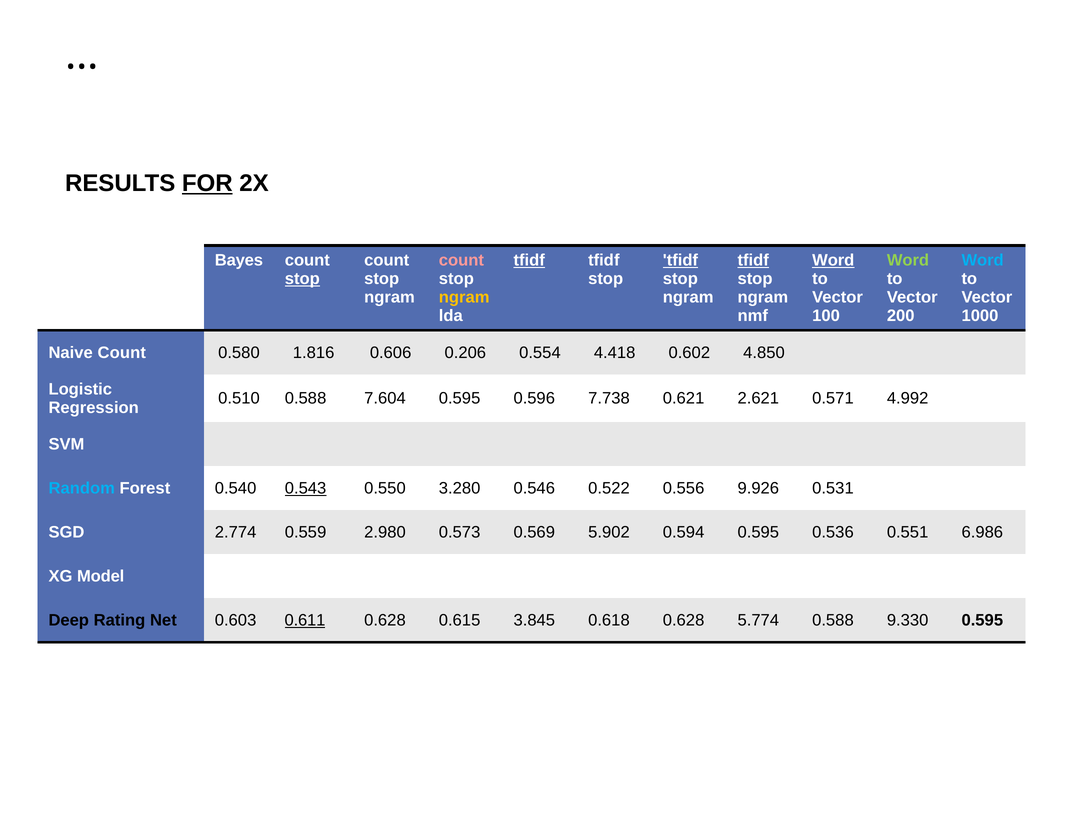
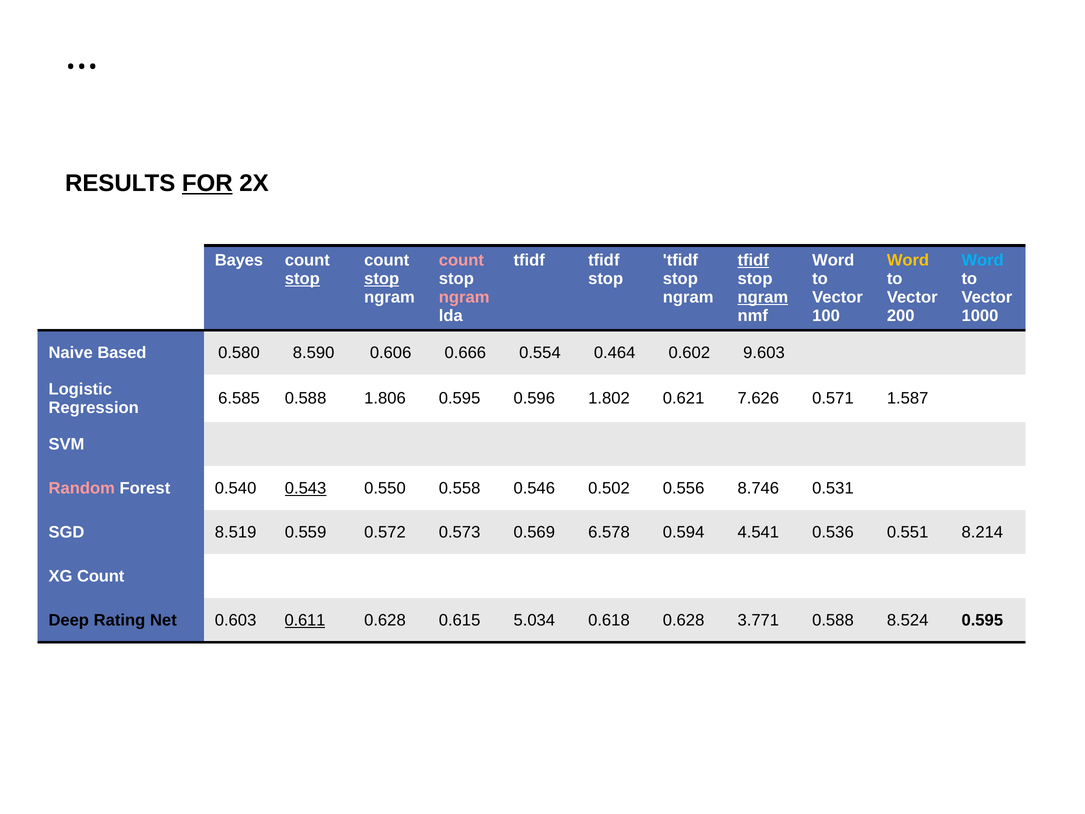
tfidf at (529, 260) underline: present -> none
tfidf at (680, 260) underline: present -> none
Word at (833, 260) underline: present -> none
Word at (908, 260) colour: light green -> yellow
stop at (382, 279) underline: none -> present
ngram at (464, 297) colour: yellow -> pink
ngram at (763, 297) underline: none -> present
Naive Count: Count -> Based
1.816: 1.816 -> 8.590
0.206: 0.206 -> 0.666
4.418: 4.418 -> 0.464
4.850: 4.850 -> 9.603
0.510: 0.510 -> 6.585
7.604: 7.604 -> 1.806
7.738: 7.738 -> 1.802
2.621: 2.621 -> 7.626
4.992: 4.992 -> 1.587
Random colour: light blue -> pink
3.280: 3.280 -> 0.558
0.522: 0.522 -> 0.502
9.926: 9.926 -> 8.746
2.774: 2.774 -> 8.519
2.980: 2.980 -> 0.572
5.902: 5.902 -> 6.578
0.594 0.595: 0.595 -> 4.541
6.986: 6.986 -> 8.214
XG Model: Model -> Count
3.845: 3.845 -> 5.034
5.774: 5.774 -> 3.771
9.330: 9.330 -> 8.524
